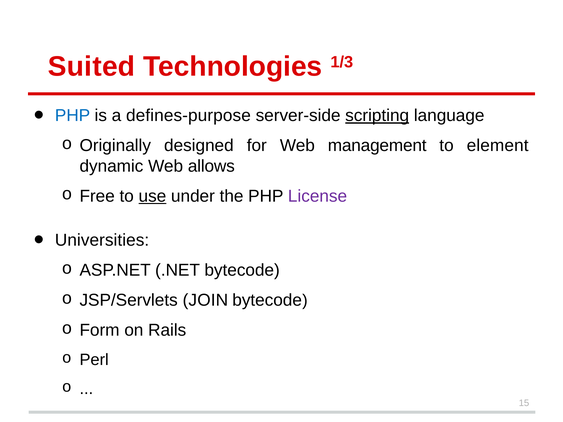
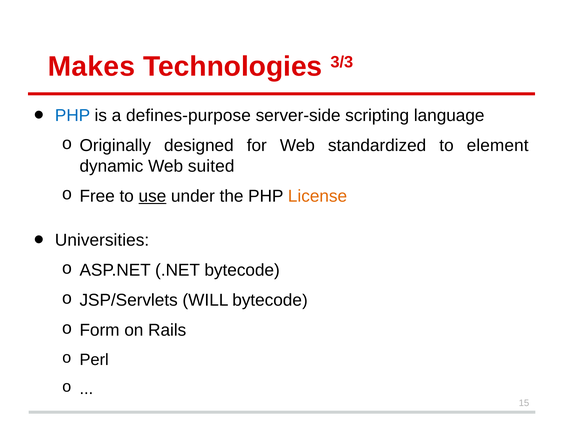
Suited: Suited -> Makes
1/3: 1/3 -> 3/3
scripting underline: present -> none
management: management -> standardized
allows: allows -> suited
License colour: purple -> orange
JOIN: JOIN -> WILL
